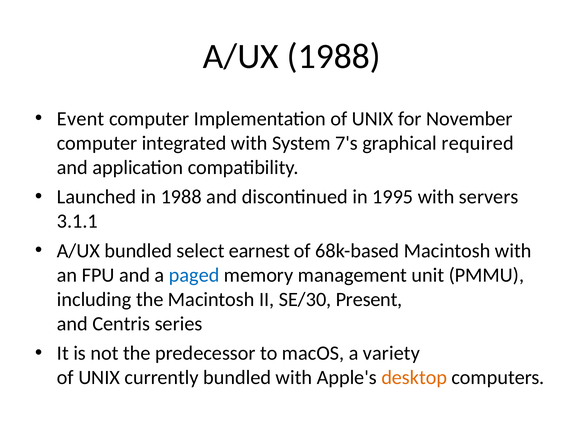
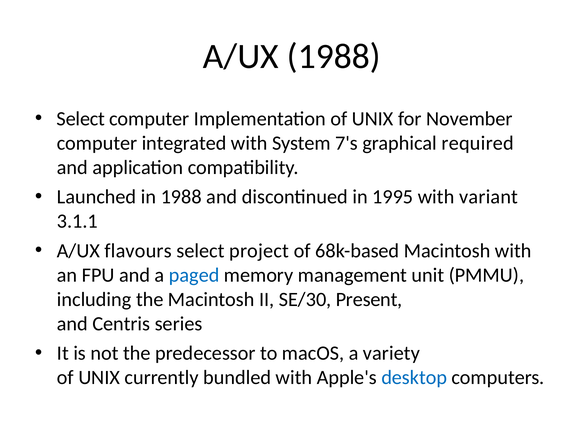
Event at (81, 119): Event -> Select
servers: servers -> variant
A/UX bundled: bundled -> flavours
earnest: earnest -> project
desktop colour: orange -> blue
